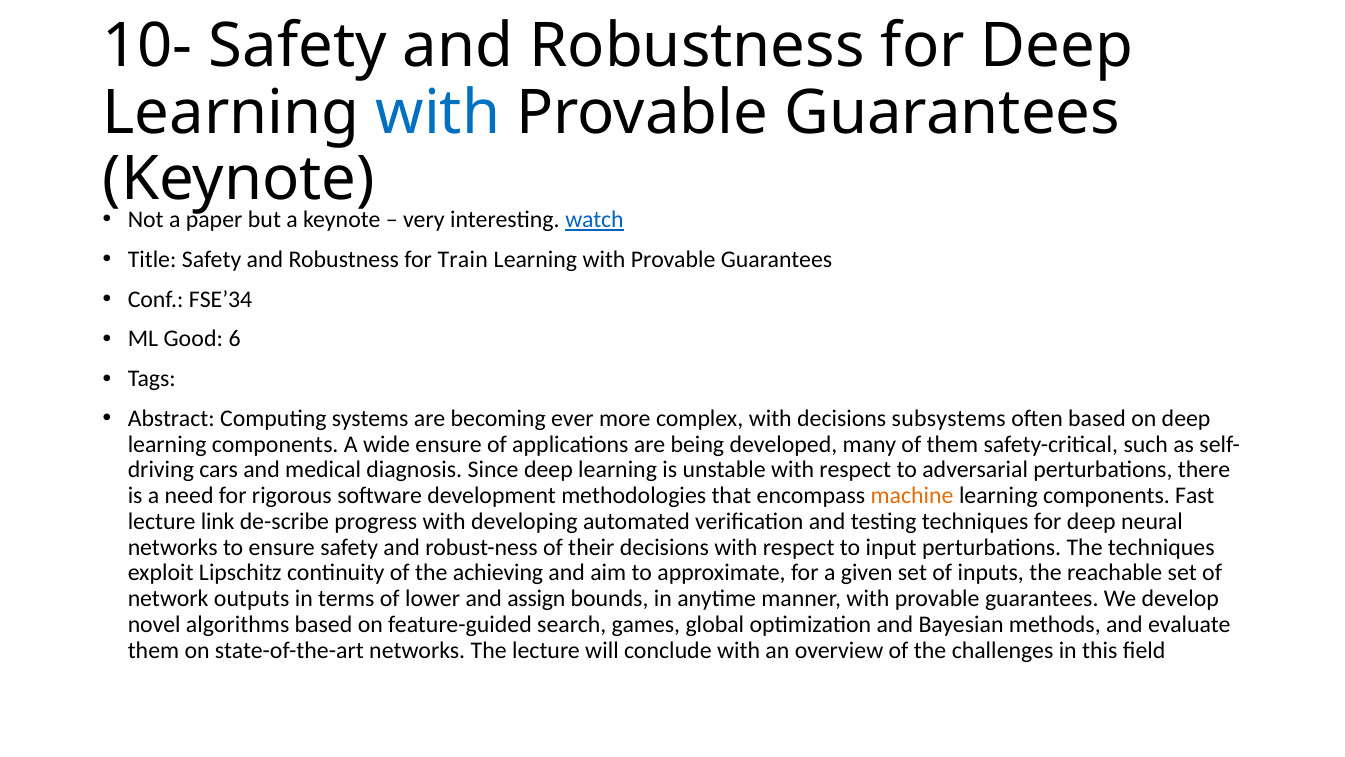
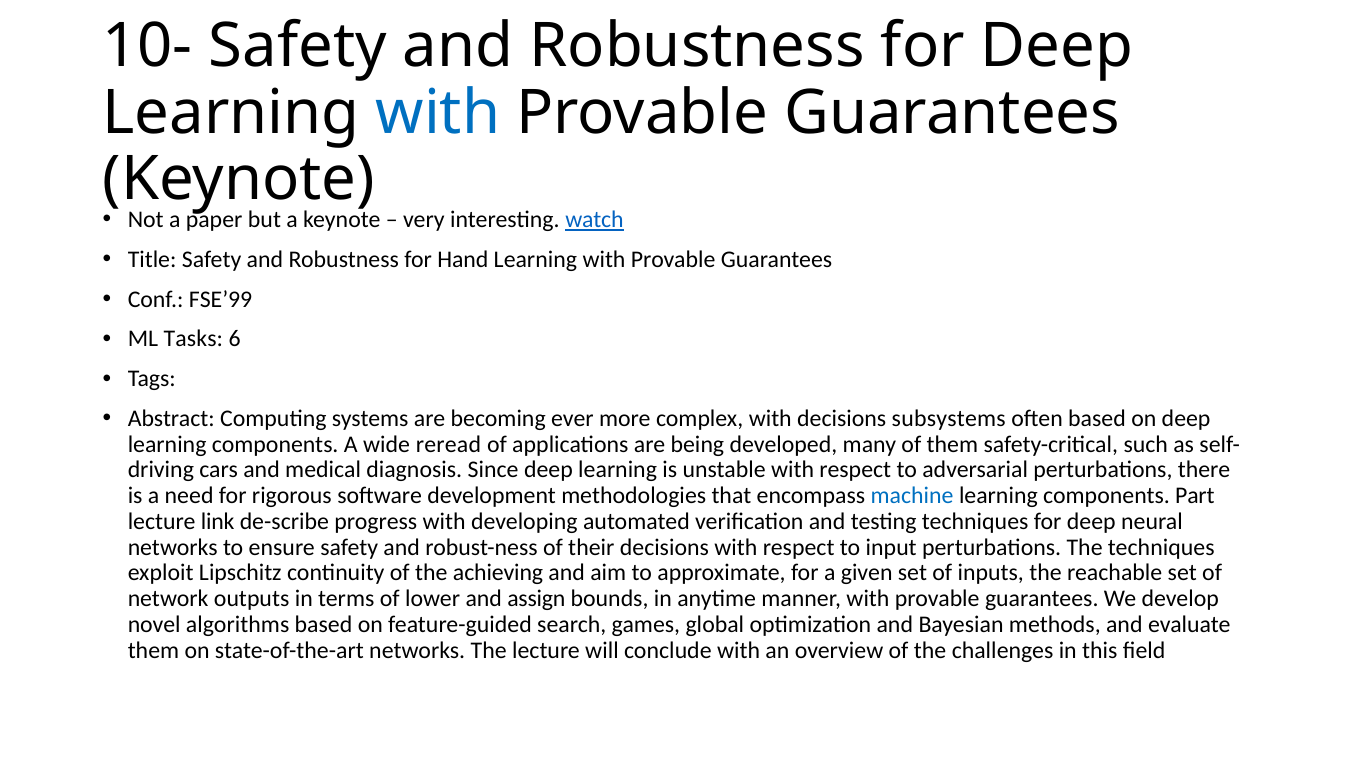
Train: Train -> Hand
FSE’34: FSE’34 -> FSE’99
Good: Good -> Tasks
wide ensure: ensure -> reread
machine colour: orange -> blue
Fast: Fast -> Part
